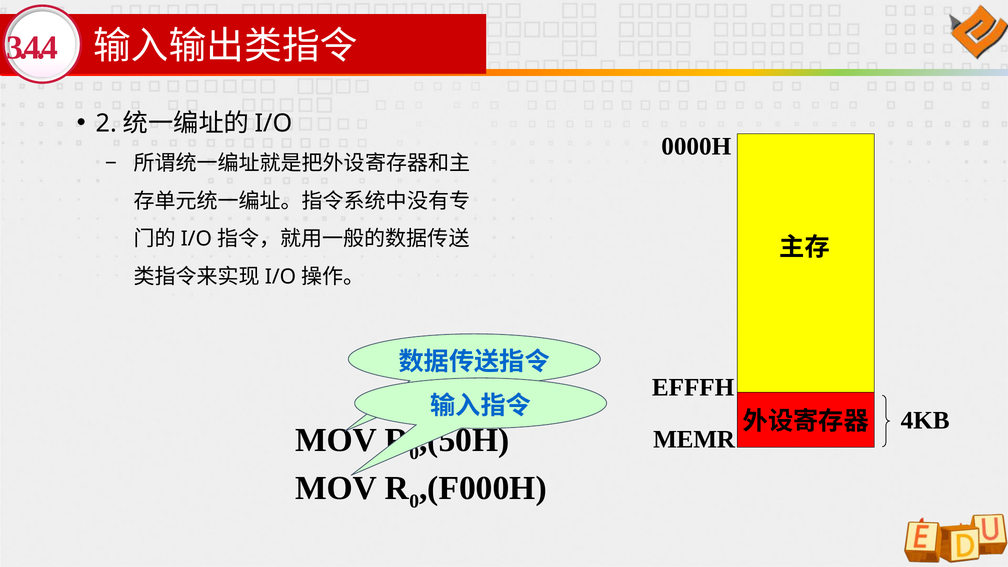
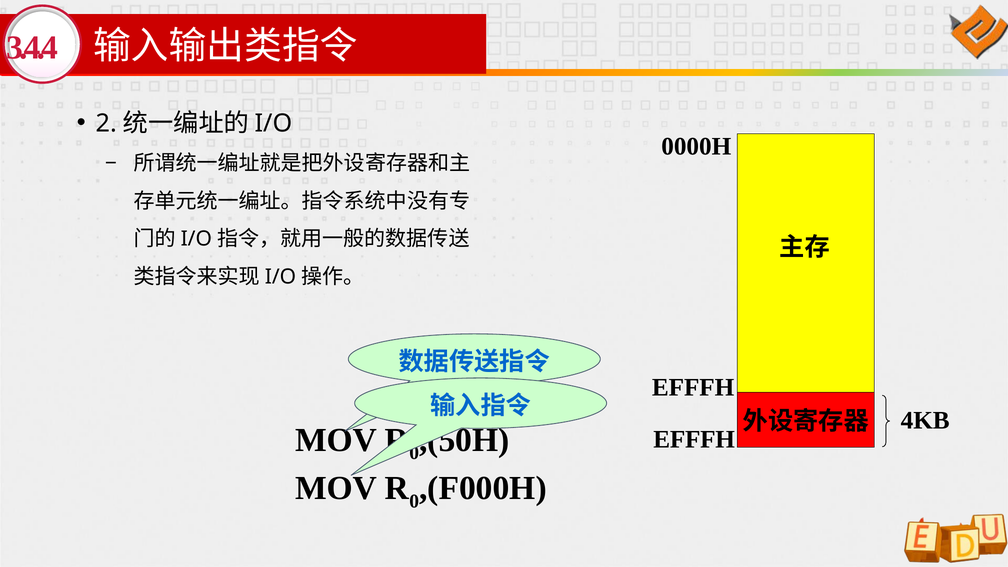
MEMR at (694, 440): MEMR -> EFFFH
